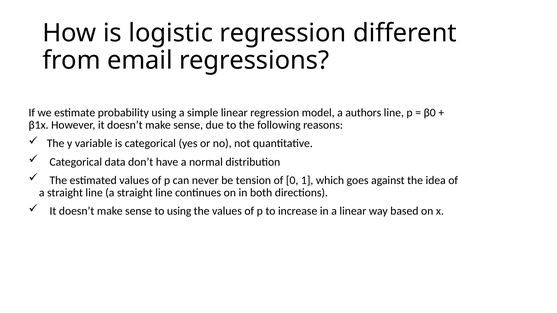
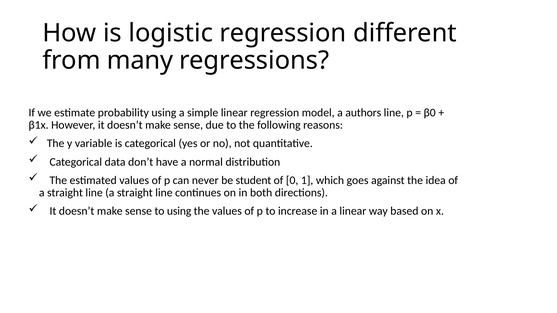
email: email -> many
tension: tension -> student
